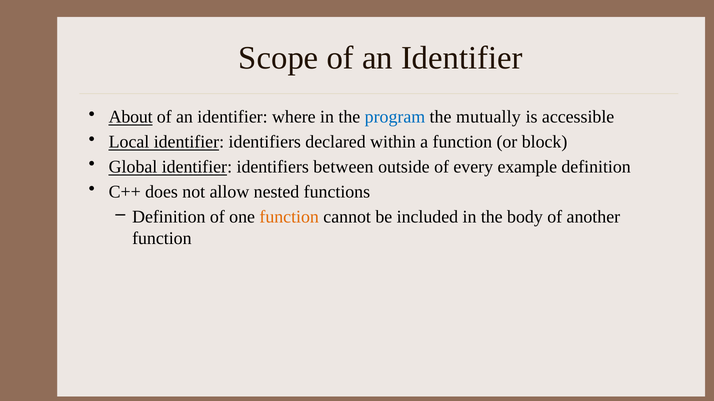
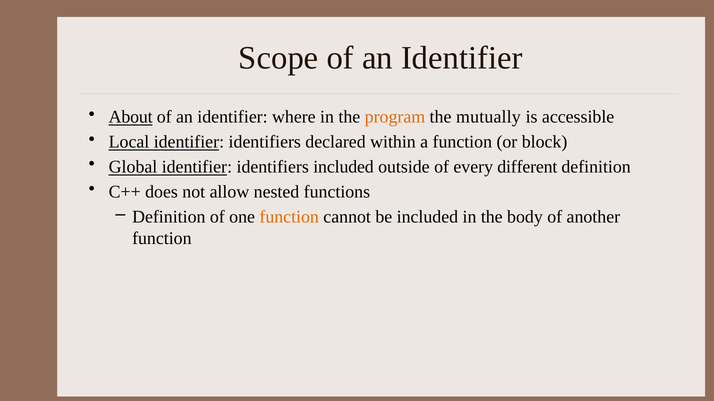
program colour: blue -> orange
identifiers between: between -> included
example: example -> different
